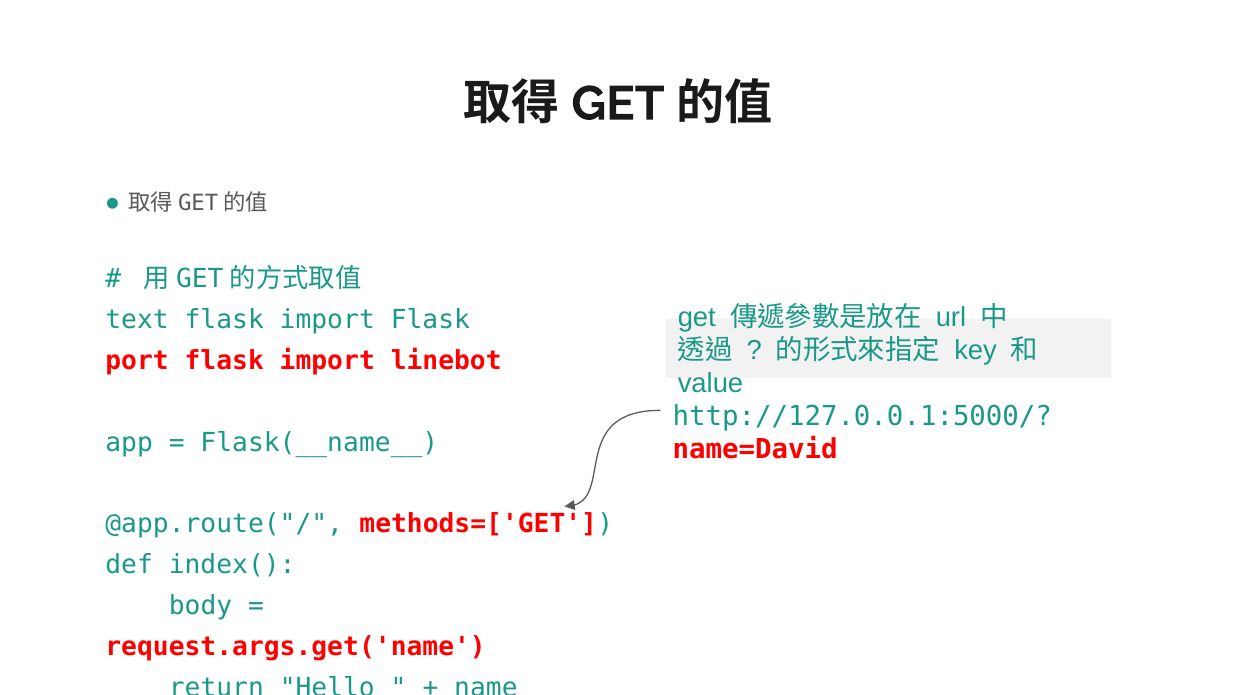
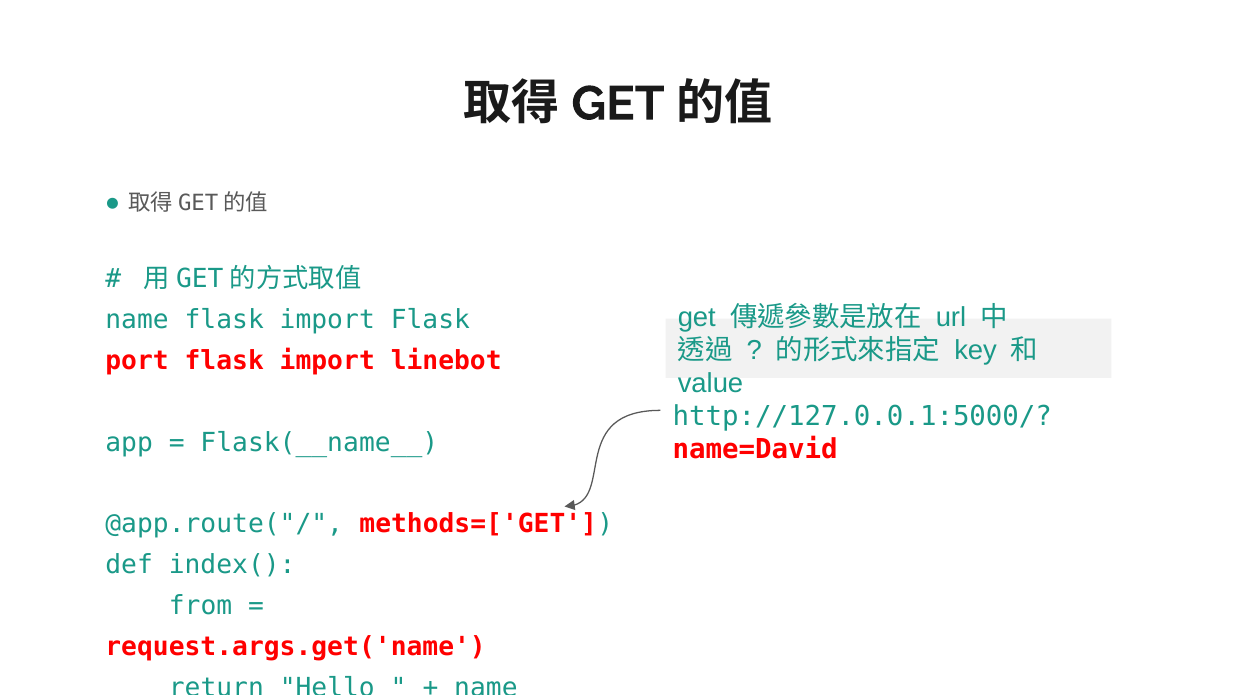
text at (137, 320): text -> name
body: body -> from
